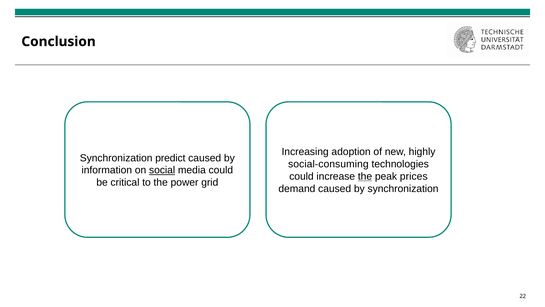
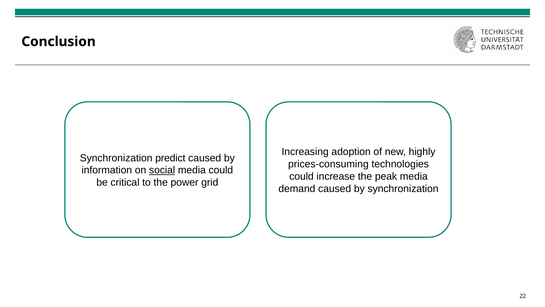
social-consuming: social-consuming -> prices-consuming
the at (365, 176) underline: present -> none
peak prices: prices -> media
